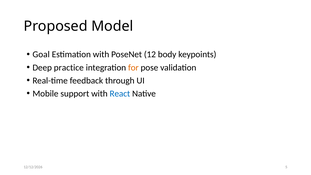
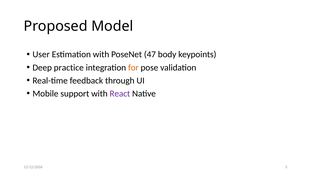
Goal: Goal -> User
12: 12 -> 47
React colour: blue -> purple
